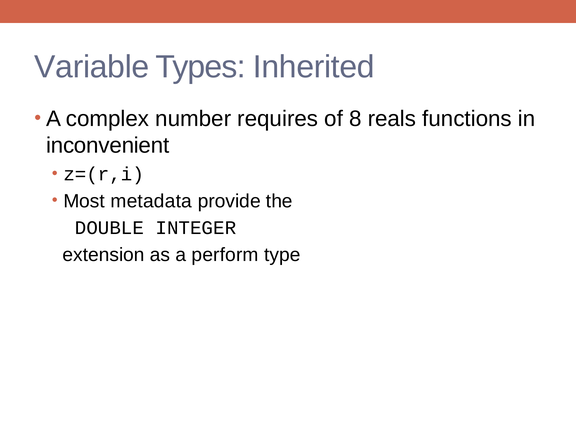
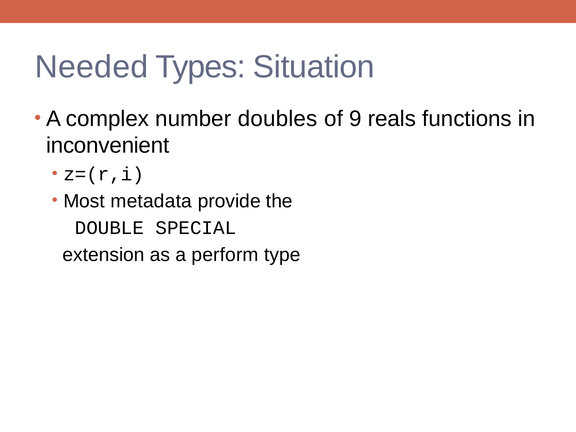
Variable: Variable -> Needed
Inherited: Inherited -> Situation
requires: requires -> doubles
8: 8 -> 9
INTEGER: INTEGER -> SPECIAL
